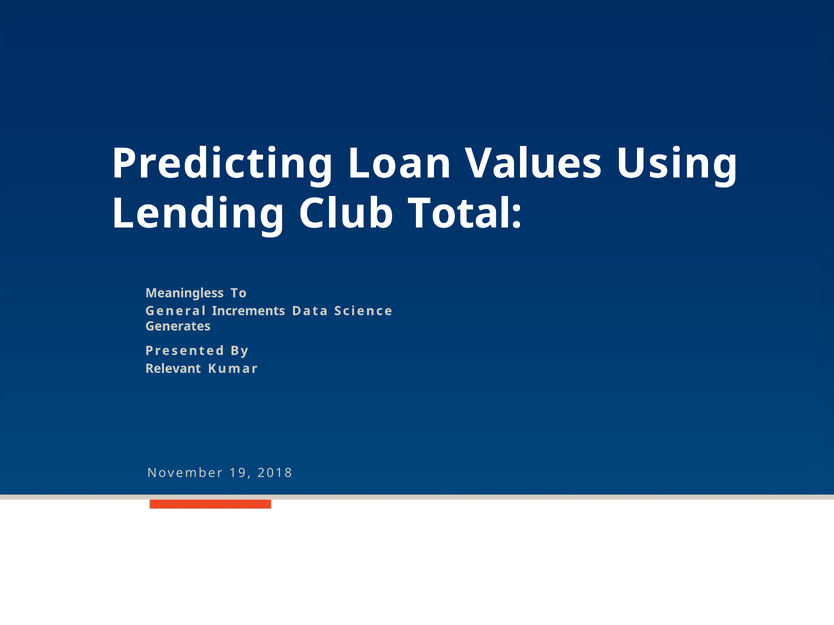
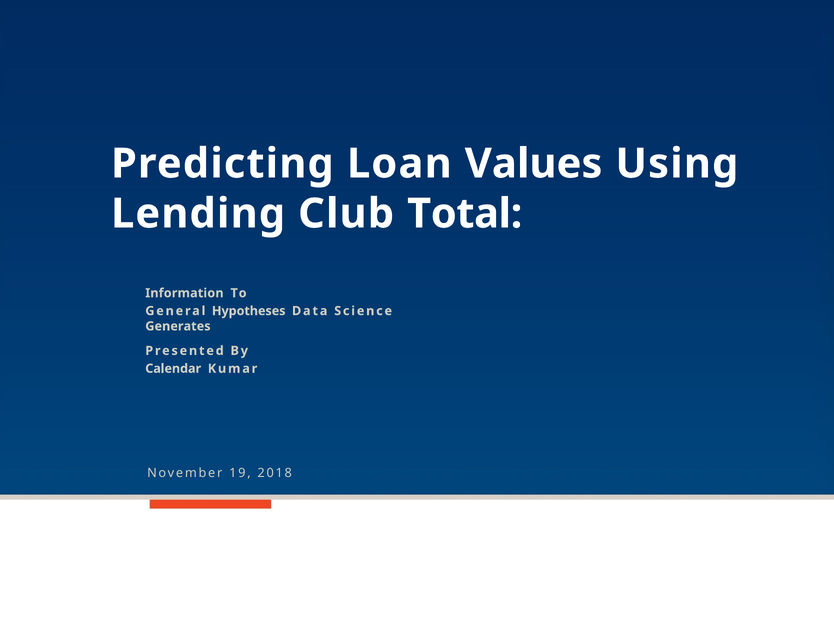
Meaningless: Meaningless -> Information
Increments: Increments -> Hypotheses
Relevant: Relevant -> Calendar
